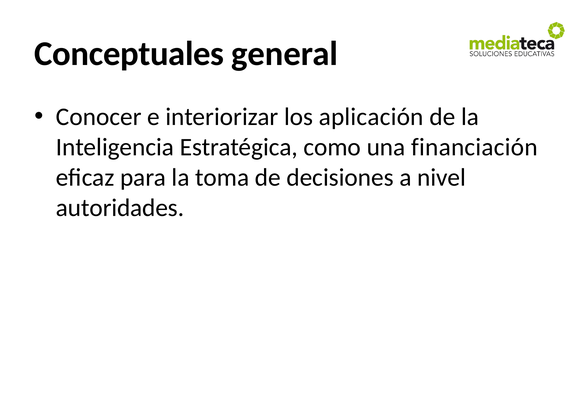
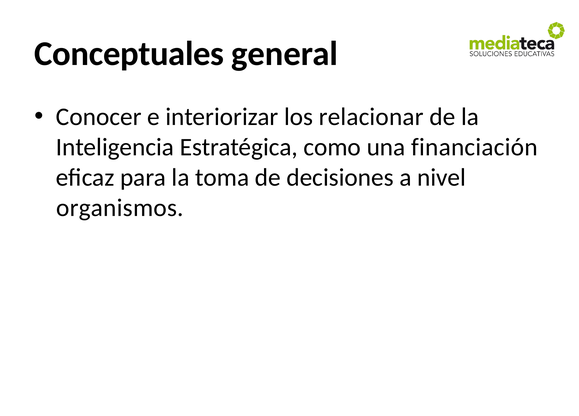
aplicación: aplicación -> relacionar
autoridades: autoridades -> organismos
